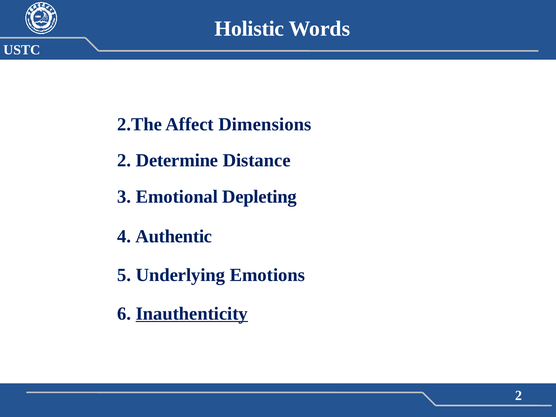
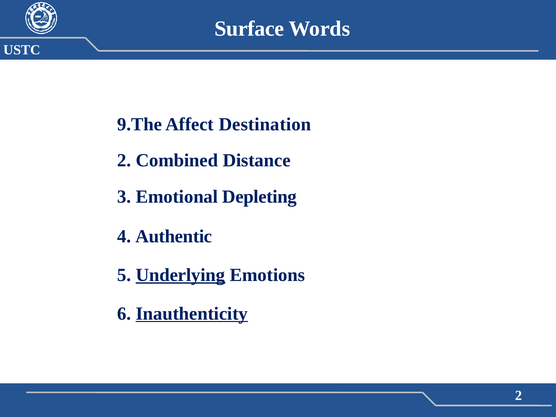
Holistic: Holistic -> Surface
2.The: 2.The -> 9.The
Dimensions: Dimensions -> Destination
Determine: Determine -> Combined
Underlying underline: none -> present
